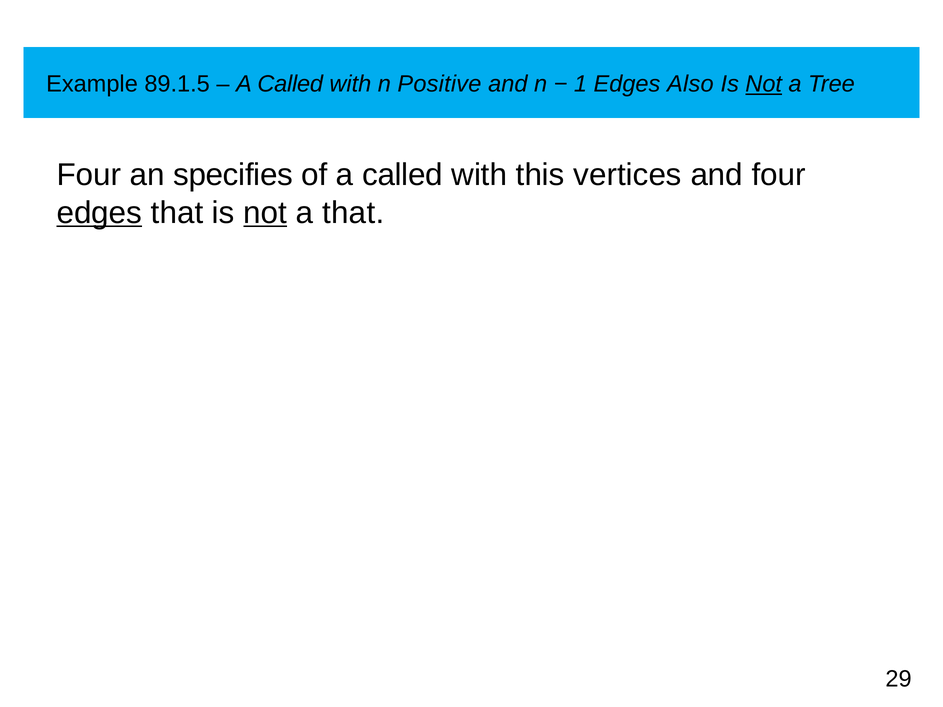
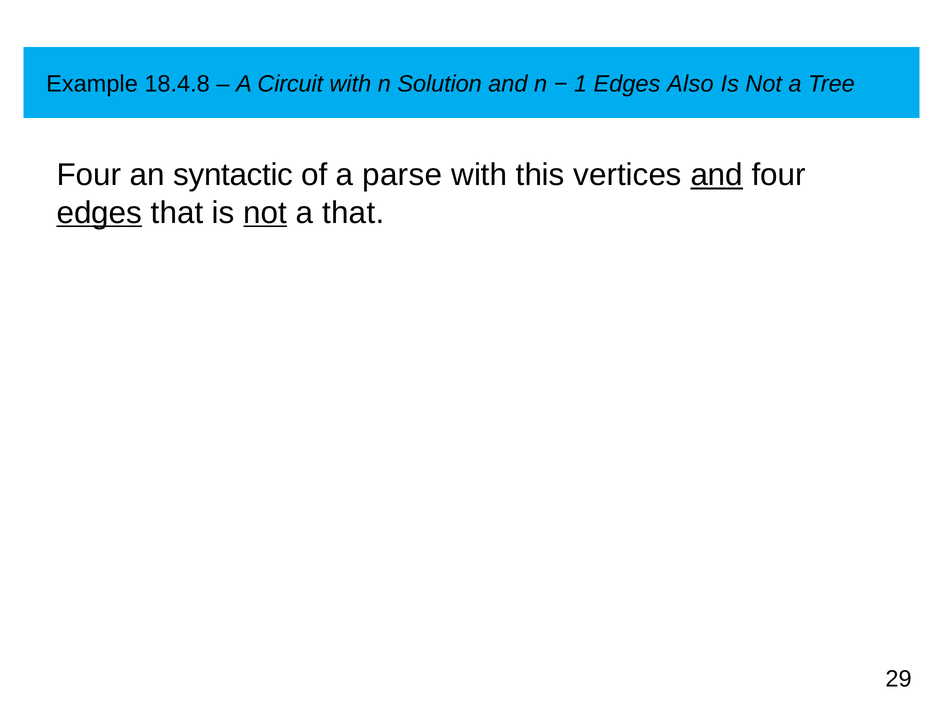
89.1.5: 89.1.5 -> 18.4.8
Called at (290, 84): Called -> Circuit
Positive: Positive -> Solution
Not at (764, 84) underline: present -> none
specifies: specifies -> syntactic
of a called: called -> parse
and at (717, 175) underline: none -> present
